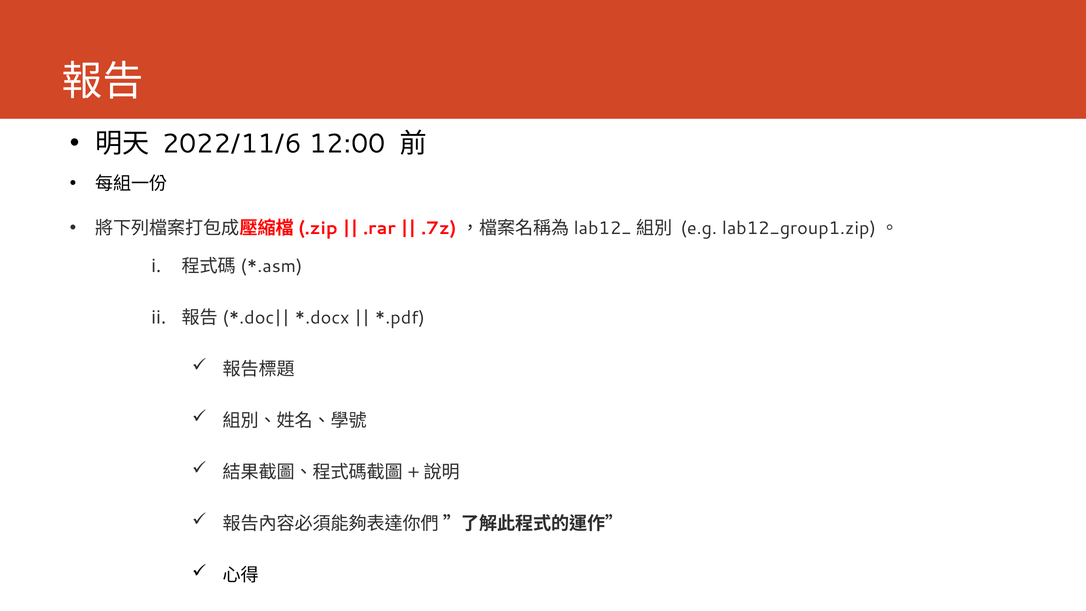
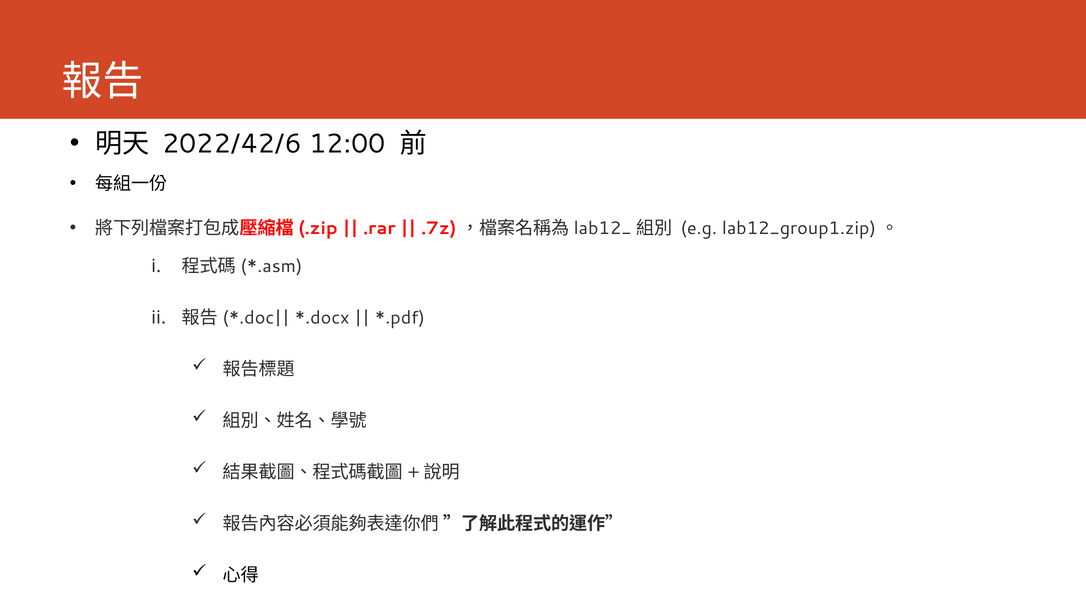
2022/11/6: 2022/11/6 -> 2022/42/6
